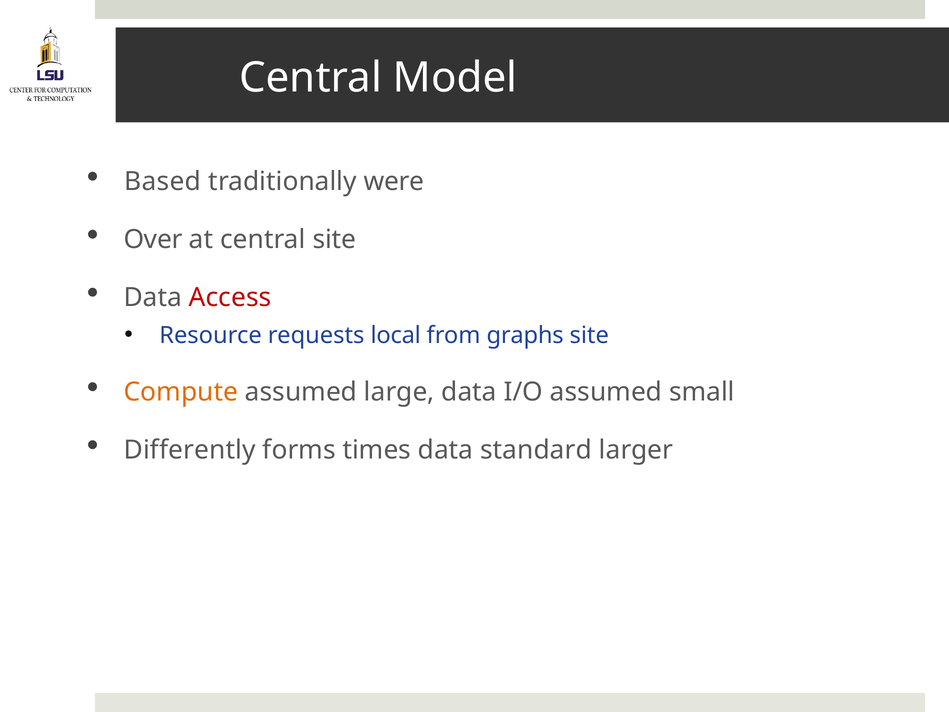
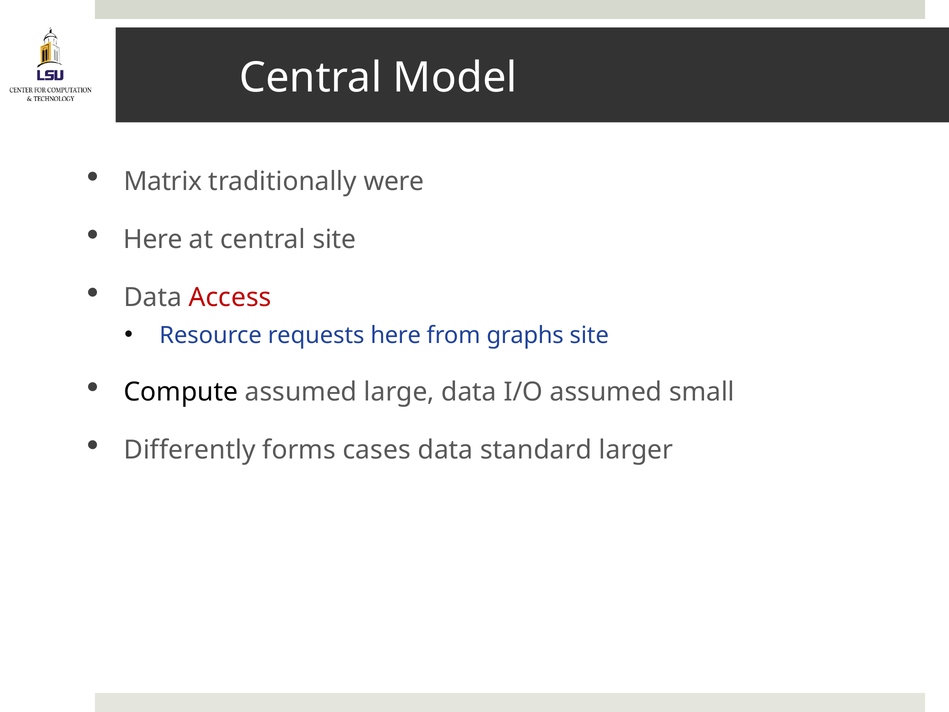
Based: Based -> Matrix
Over at (153, 239): Over -> Here
requests local: local -> here
Compute colour: orange -> black
times: times -> cases
